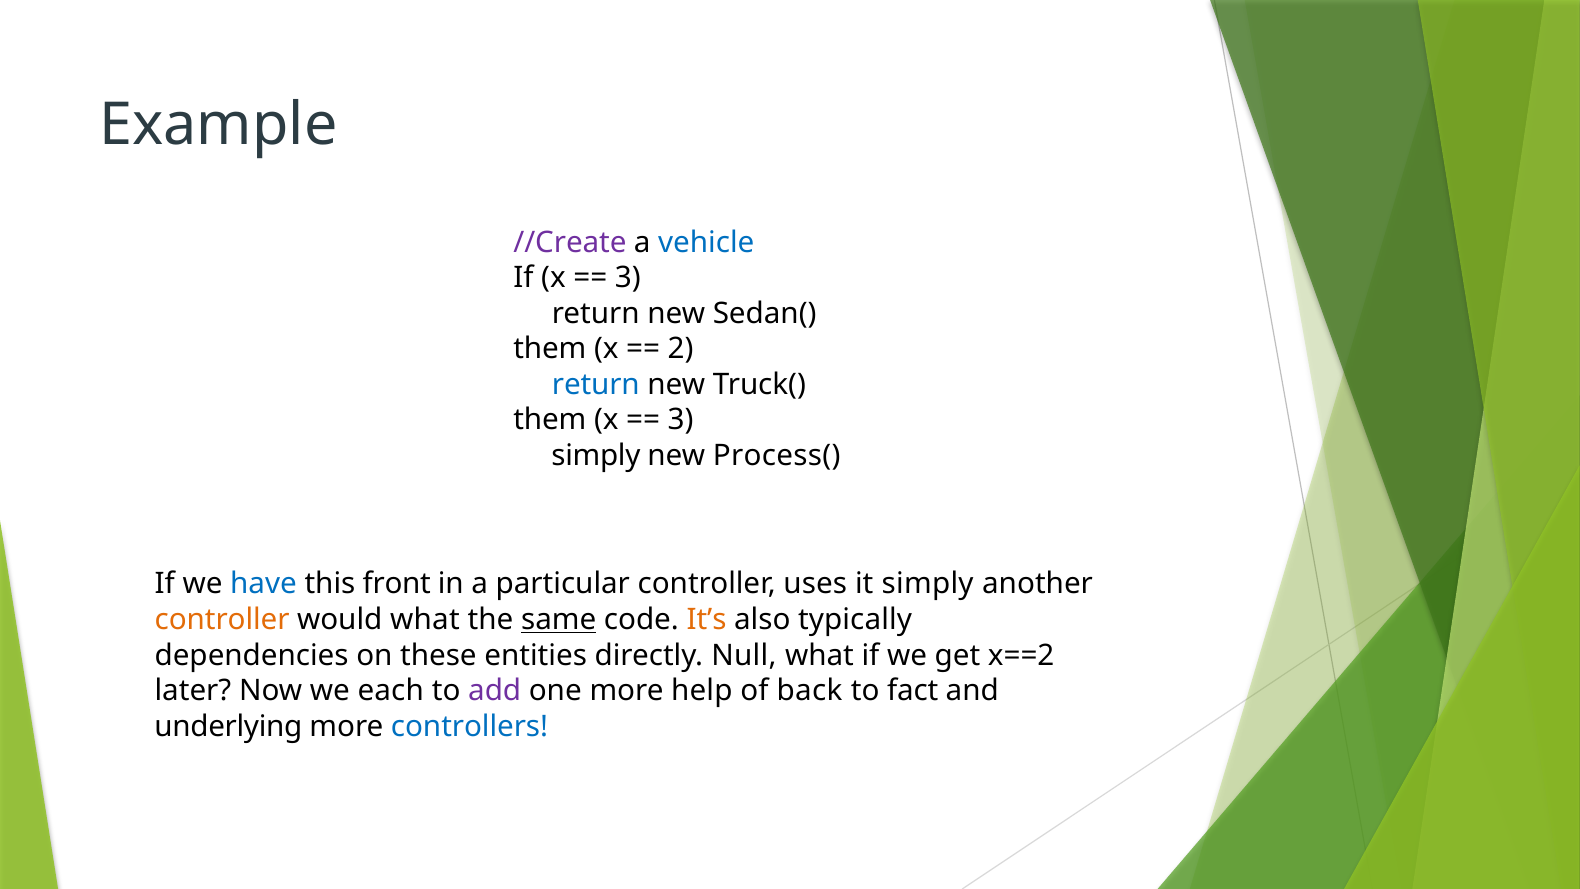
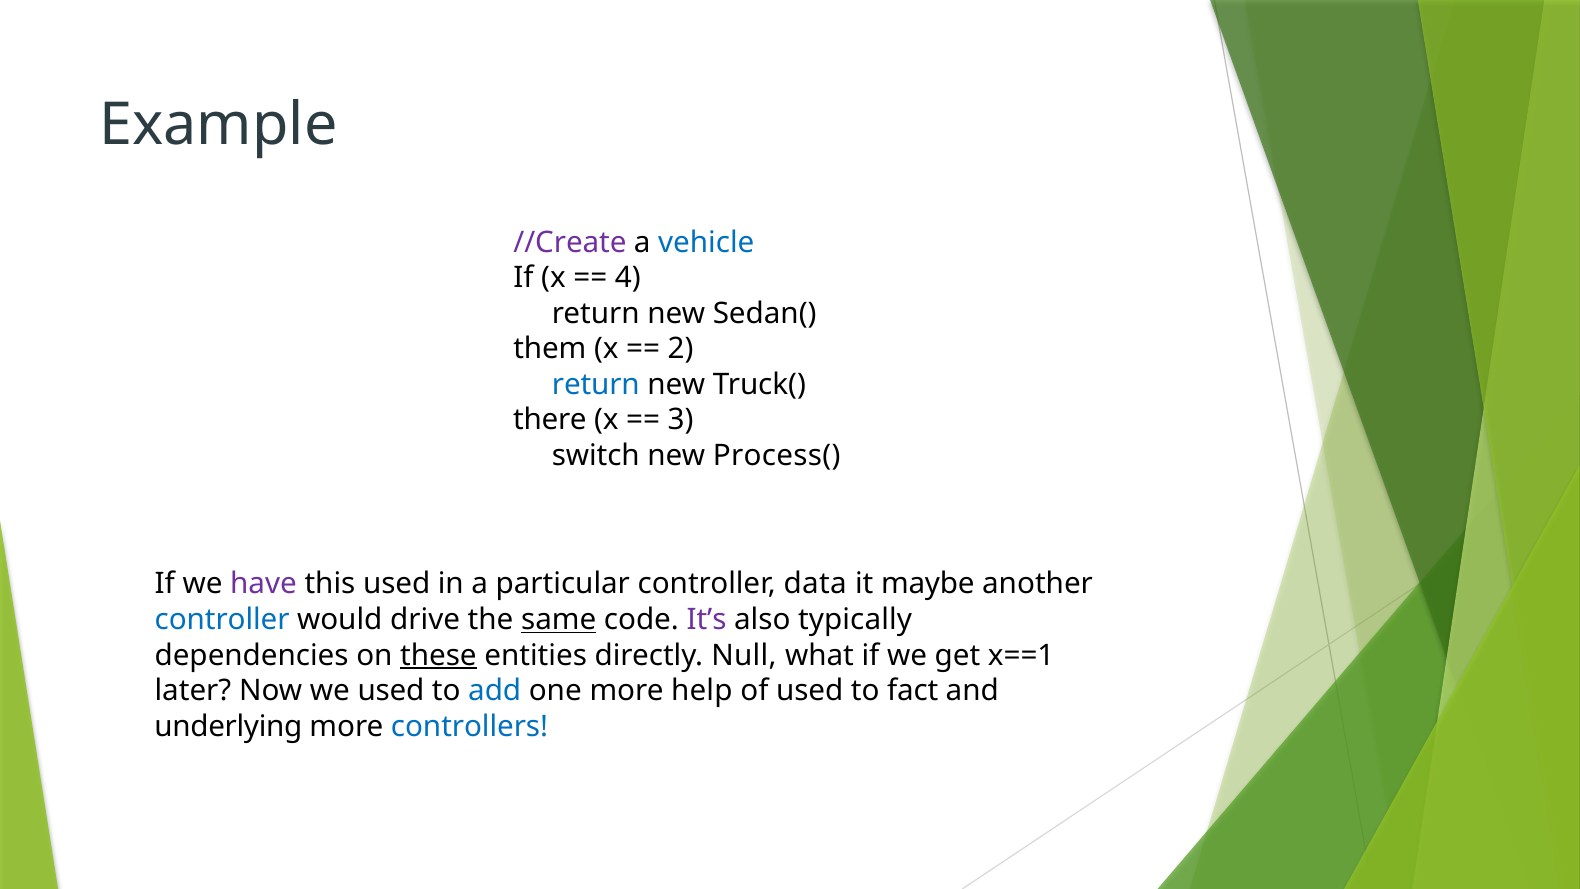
3 at (628, 278): 3 -> 4
them at (550, 420): them -> there
simply at (596, 456): simply -> switch
have colour: blue -> purple
this front: front -> used
uses: uses -> data
it simply: simply -> maybe
controller at (222, 620) colour: orange -> blue
would what: what -> drive
It’s colour: orange -> purple
these underline: none -> present
x==2: x==2 -> x==1
we each: each -> used
add colour: purple -> blue
of back: back -> used
